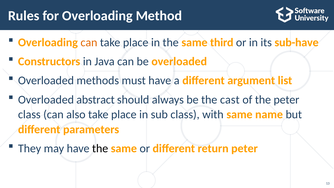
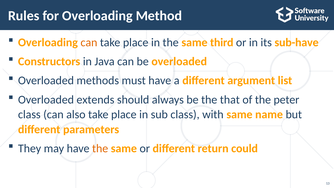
abstract: abstract -> extends
cast: cast -> that
the at (100, 148) colour: black -> orange
return peter: peter -> could
